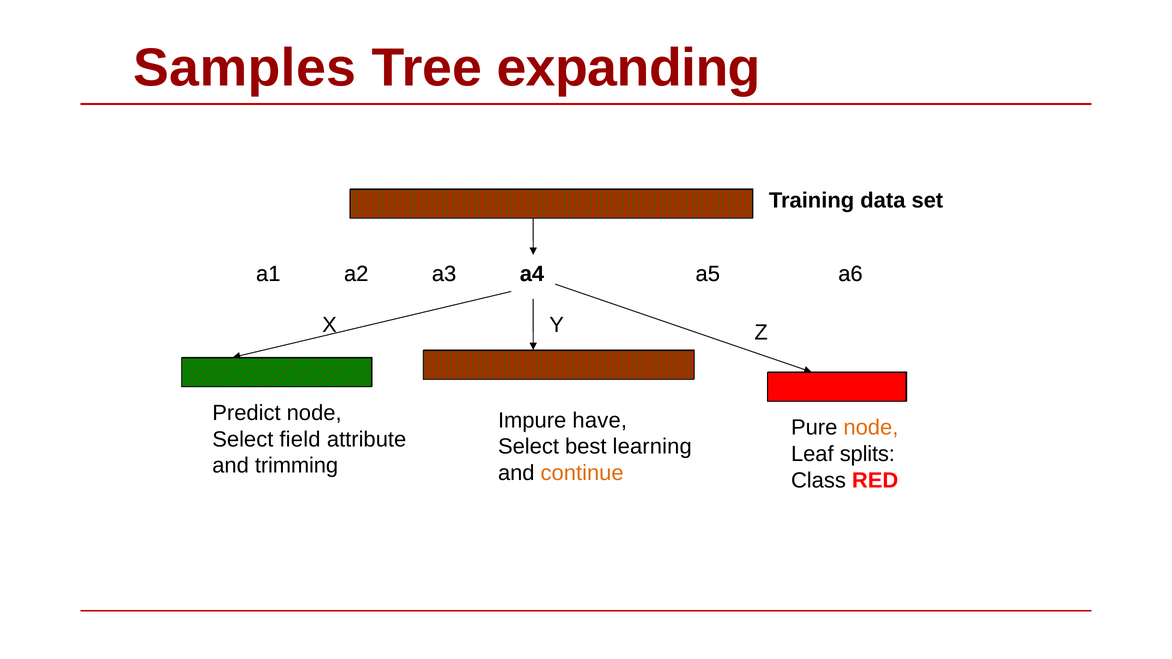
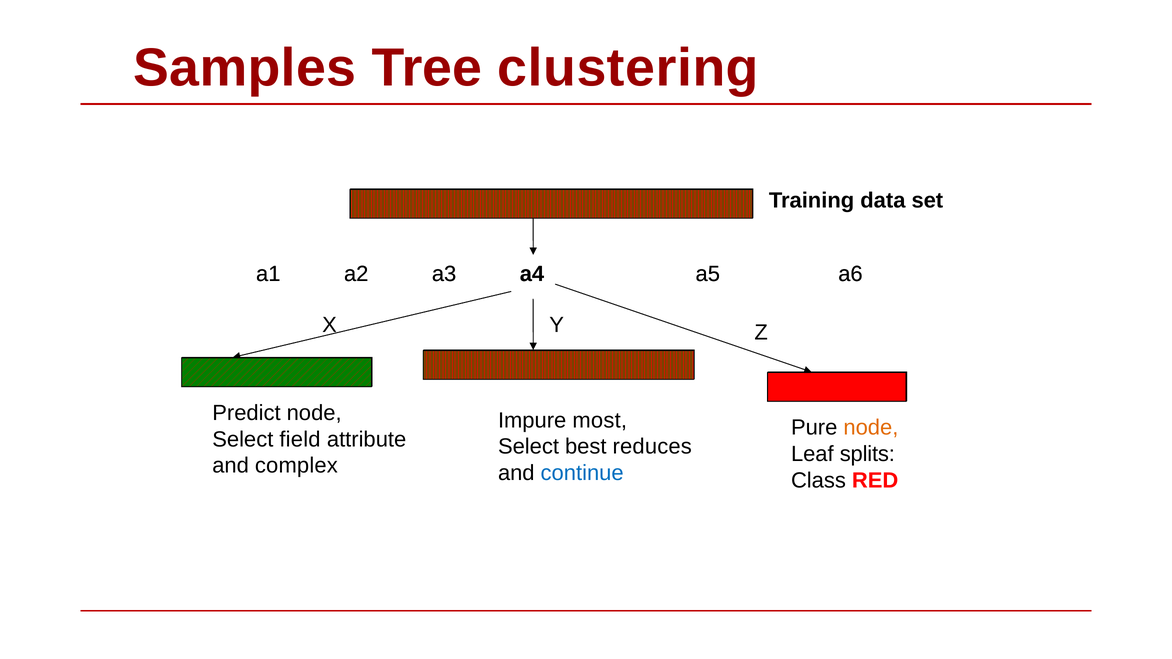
expanding: expanding -> clustering
have: have -> most
learning: learning -> reduces
trimming: trimming -> complex
continue colour: orange -> blue
